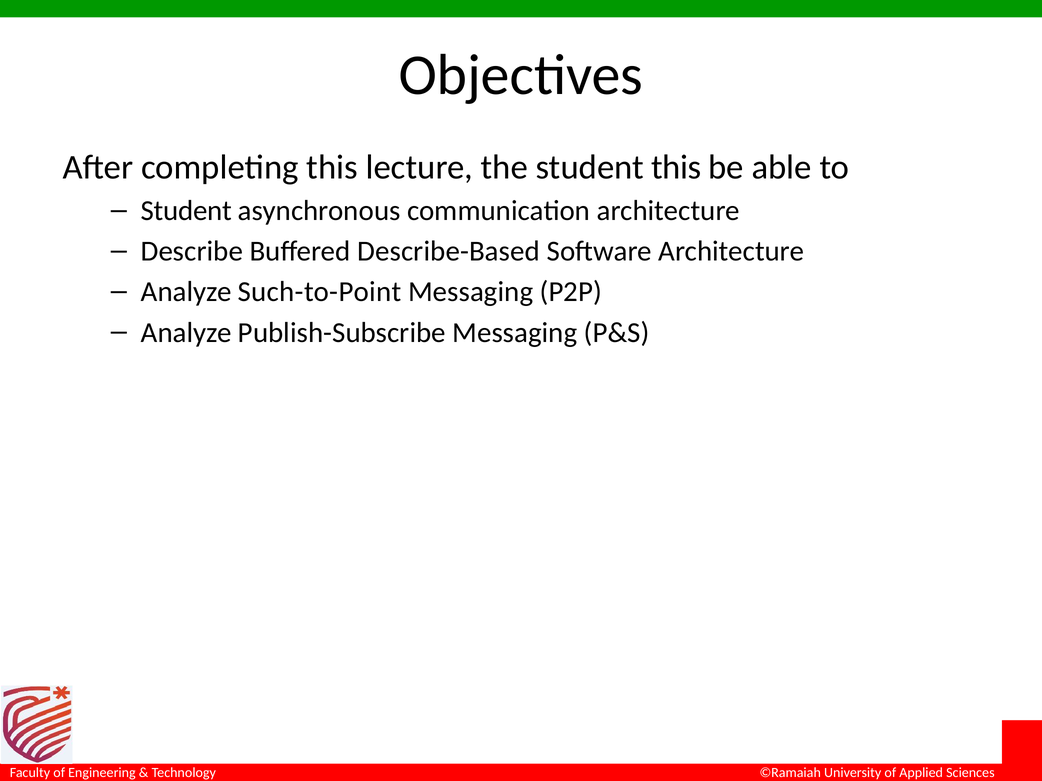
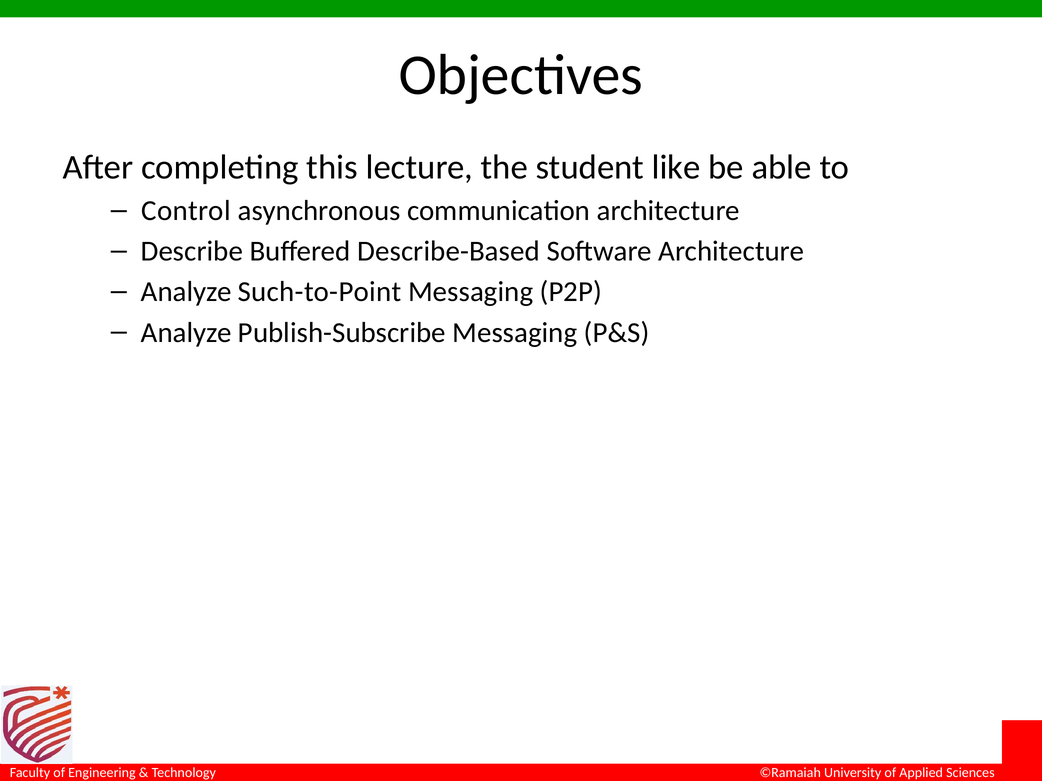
student this: this -> like
Student at (186, 211): Student -> Control
